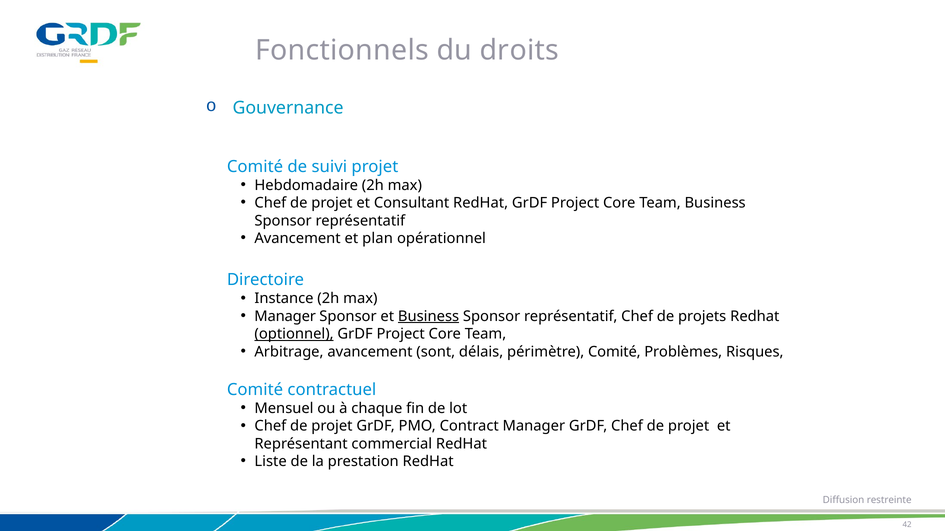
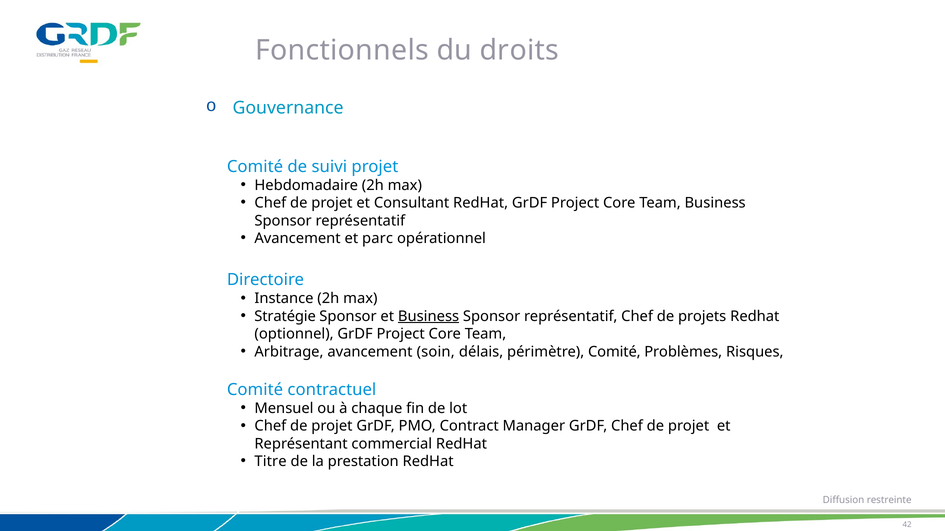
plan: plan -> parc
Manager at (285, 317): Manager -> Stratégie
optionnel underline: present -> none
sont: sont -> soin
Liste: Liste -> Titre
